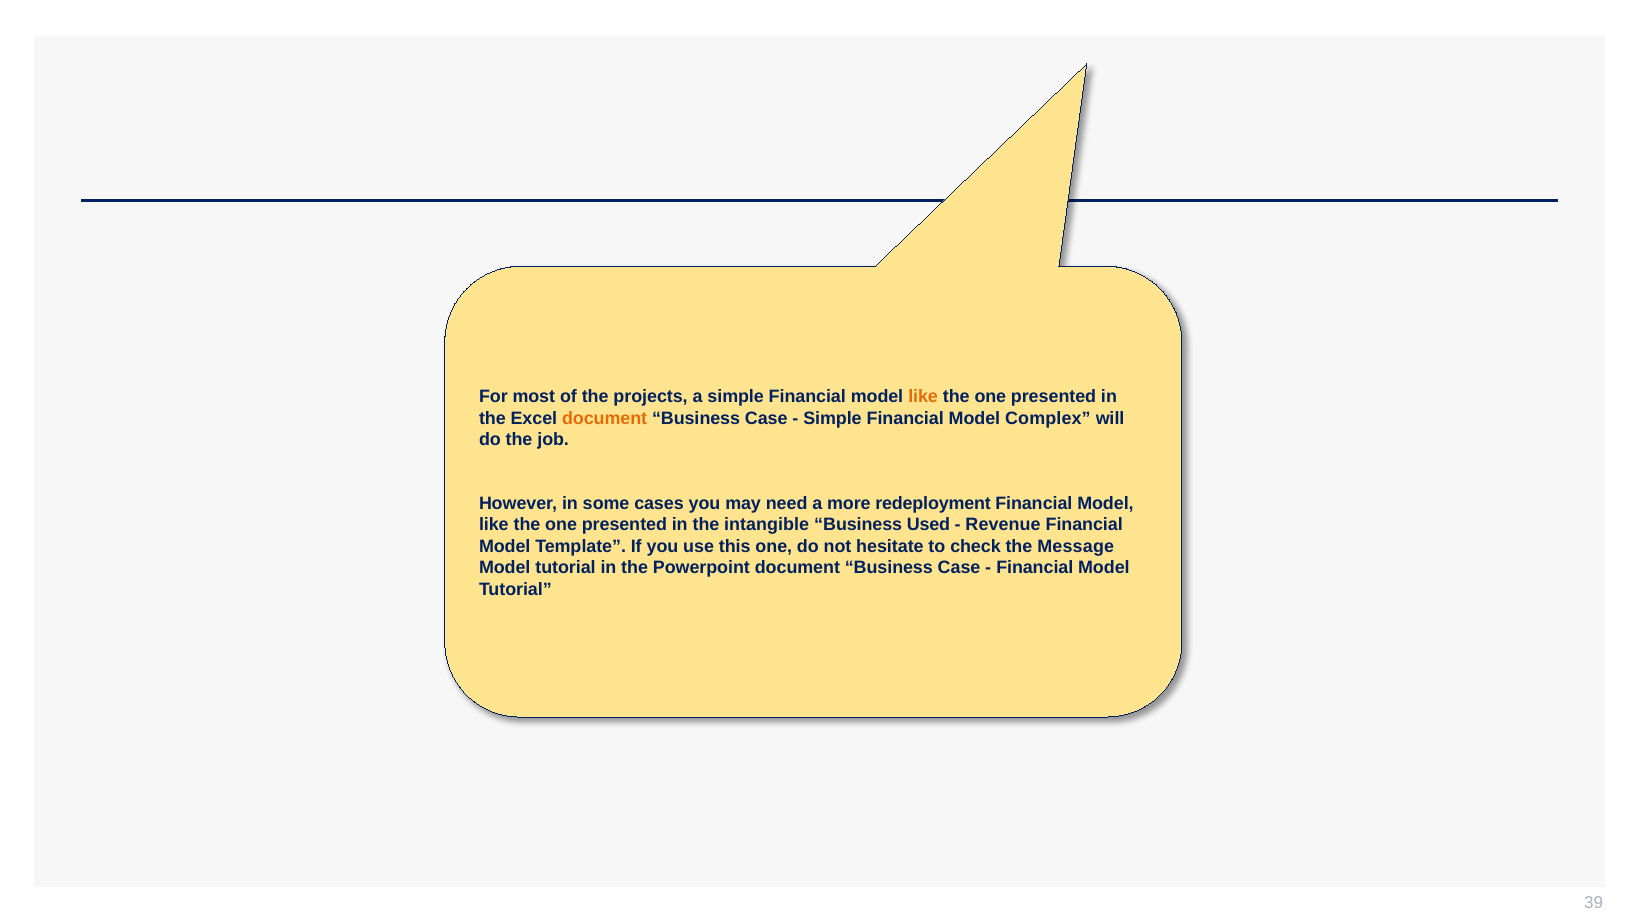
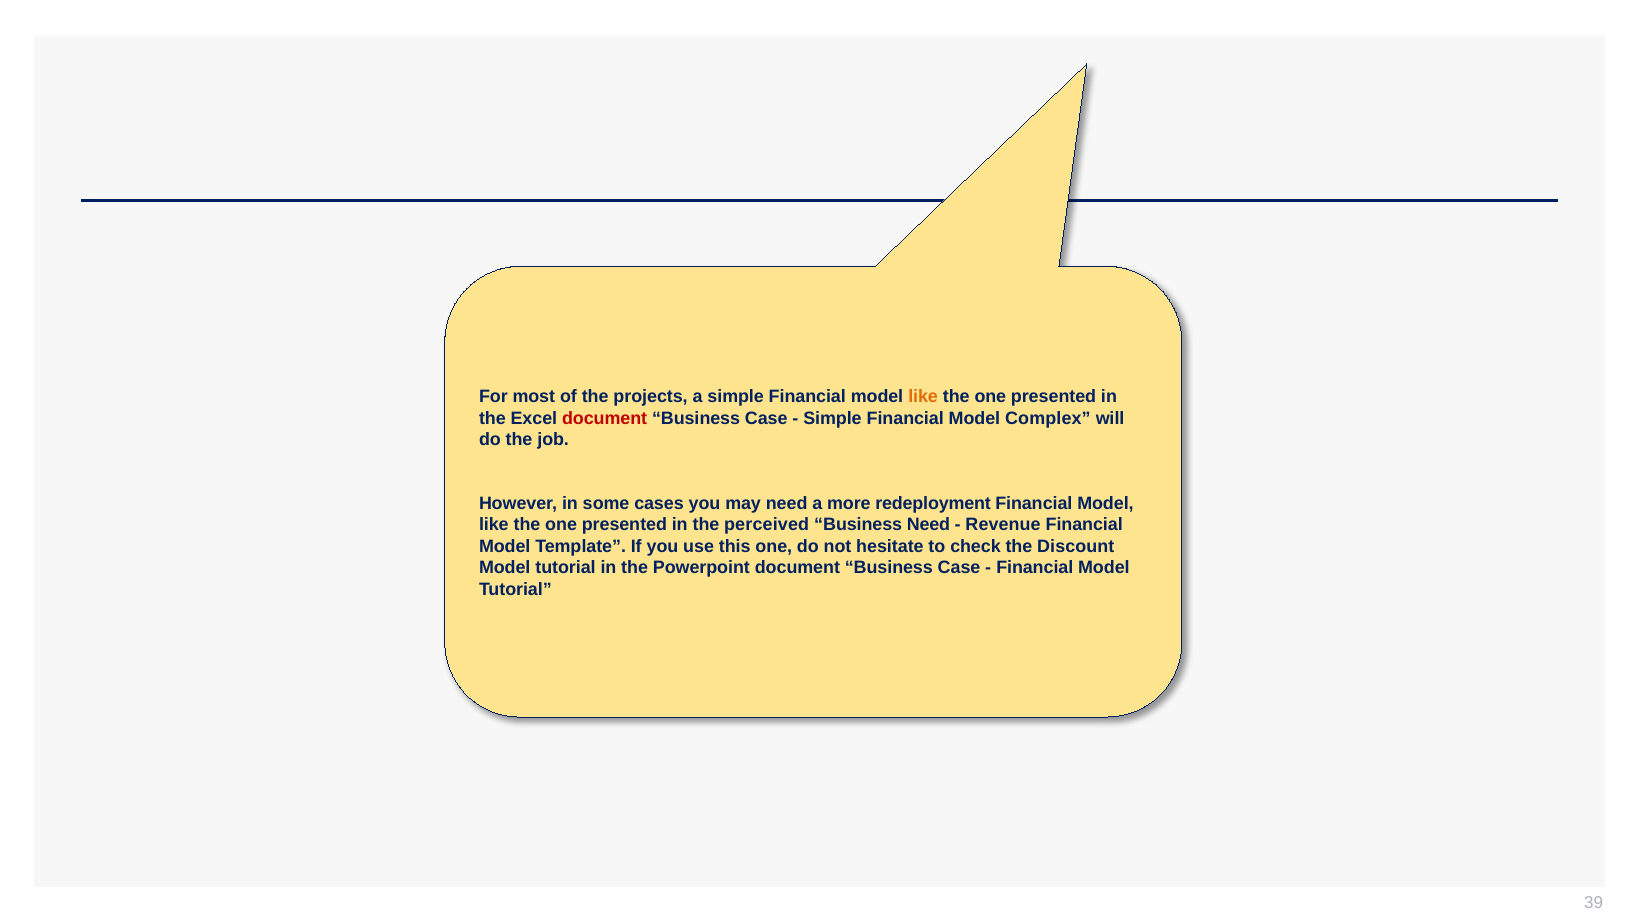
document at (605, 418) colour: orange -> red
intangible: intangible -> perceived
Business Used: Used -> Need
Message: Message -> Discount
